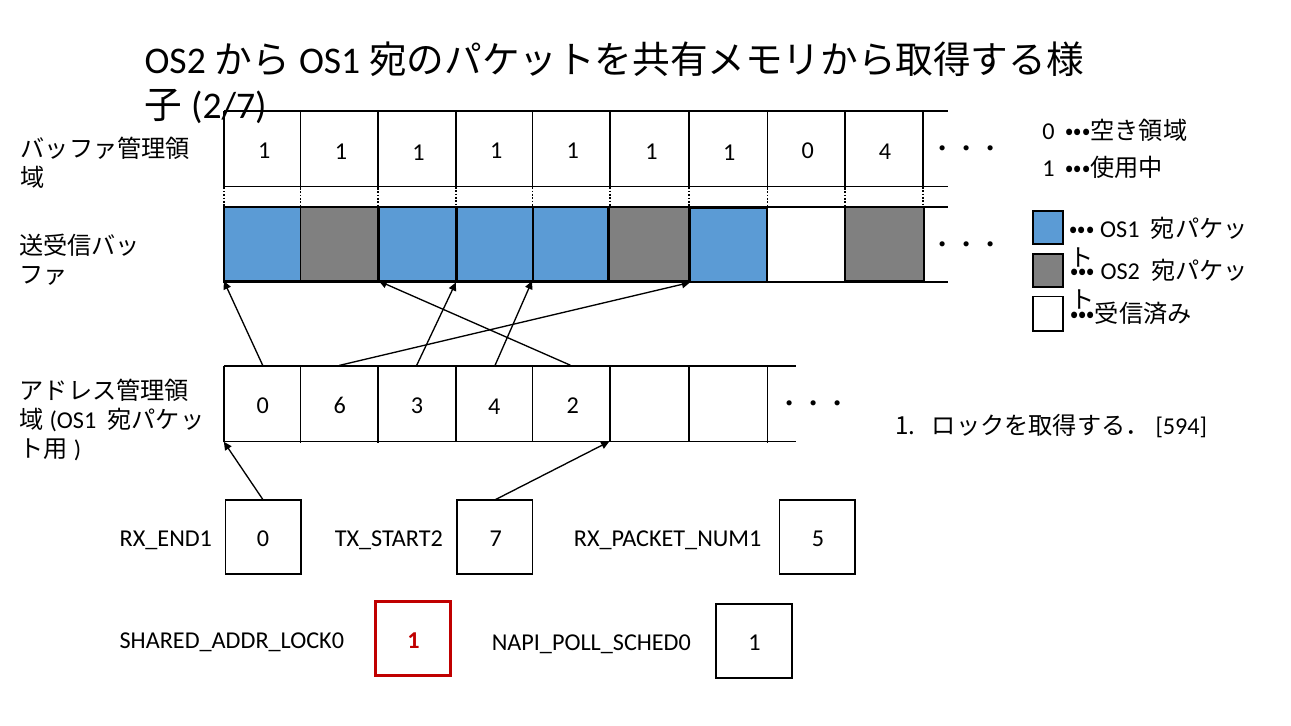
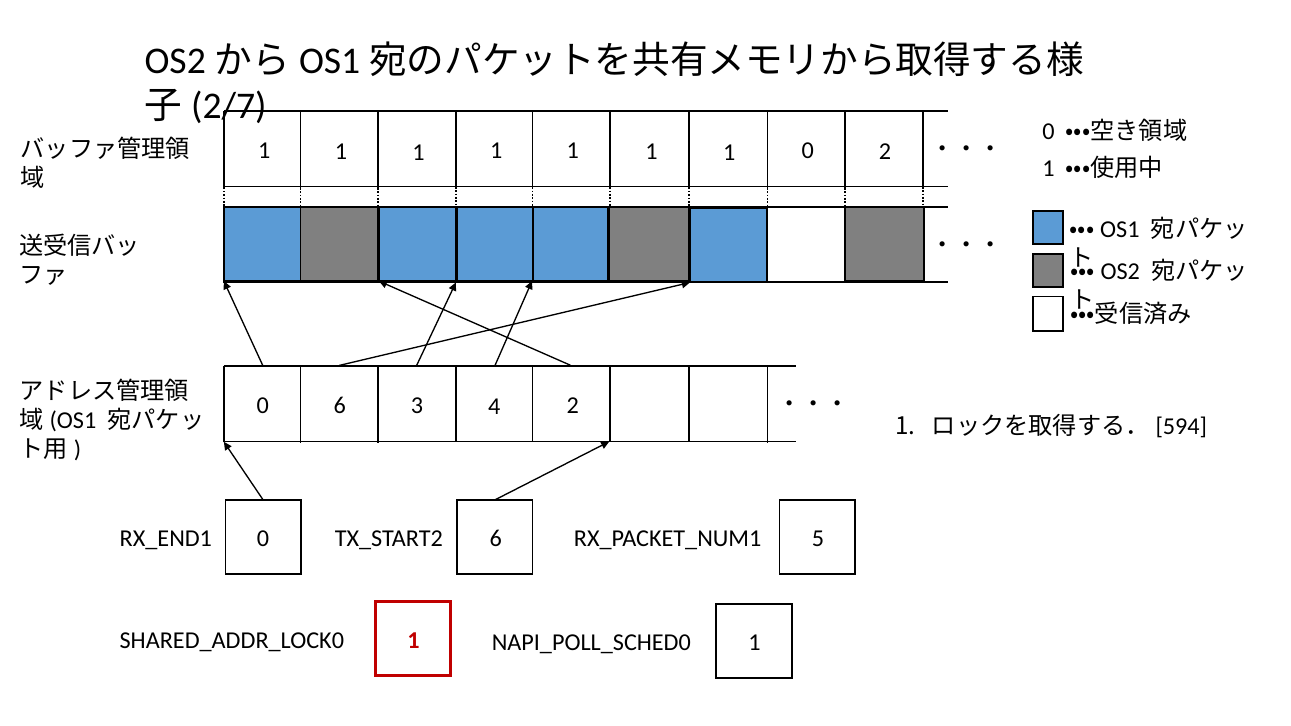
0 4: 4 -> 2
0 7: 7 -> 6
